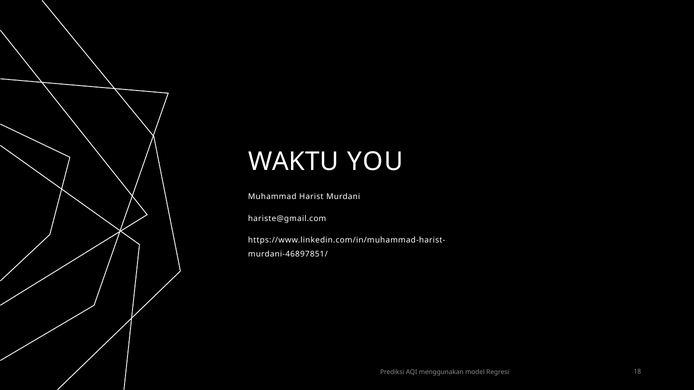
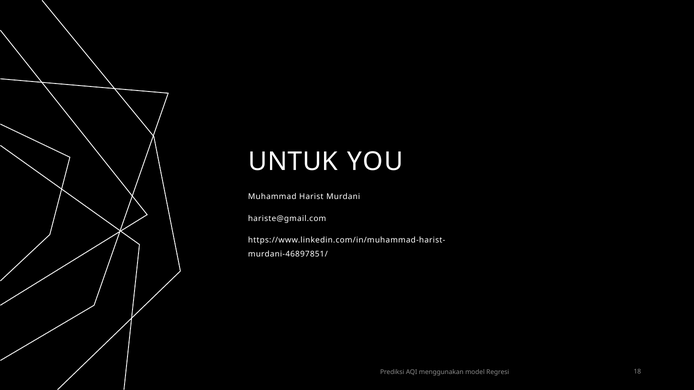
WAKTU: WAKTU -> UNTUK
